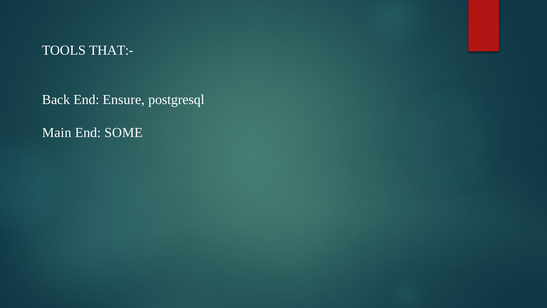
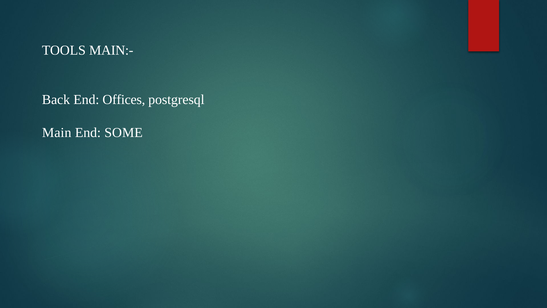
THAT:-: THAT:- -> MAIN:-
Ensure: Ensure -> Offices
